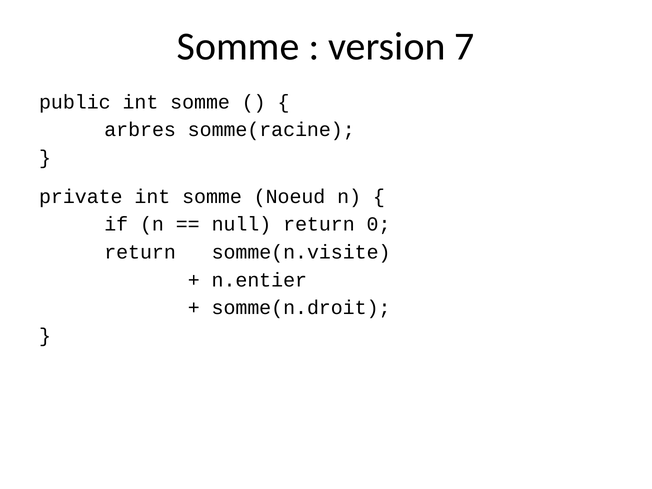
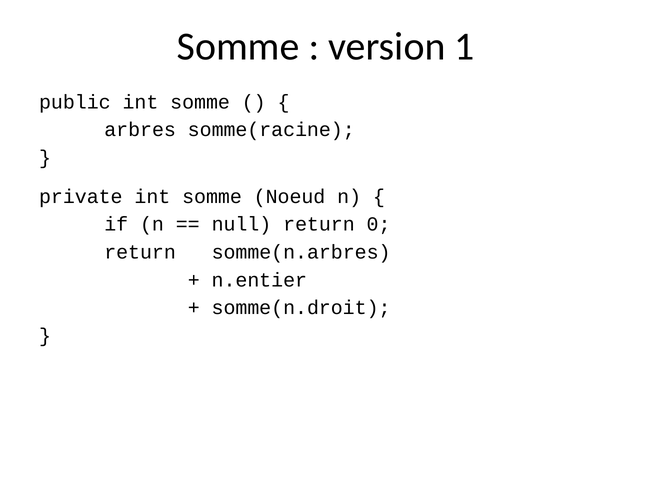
7: 7 -> 1
somme(n.visite: somme(n.visite -> somme(n.arbres
